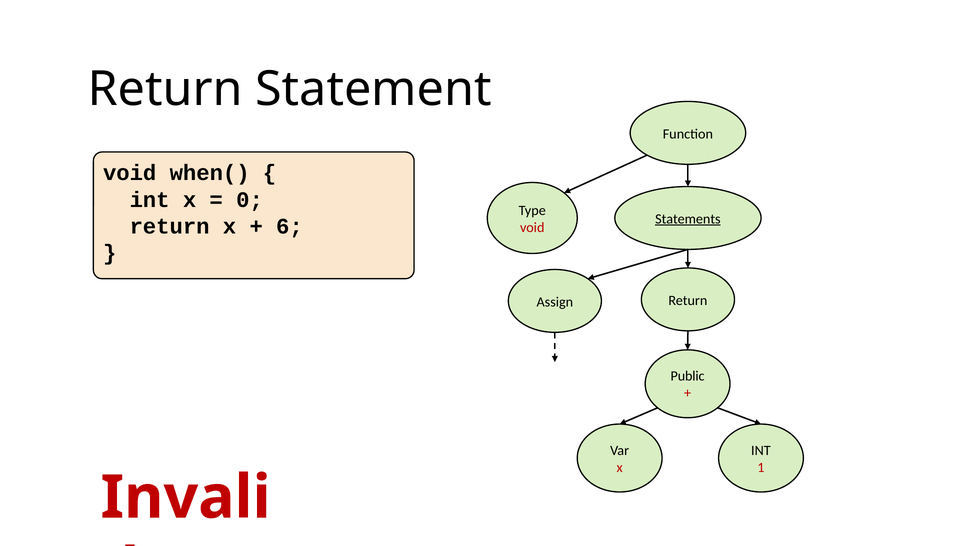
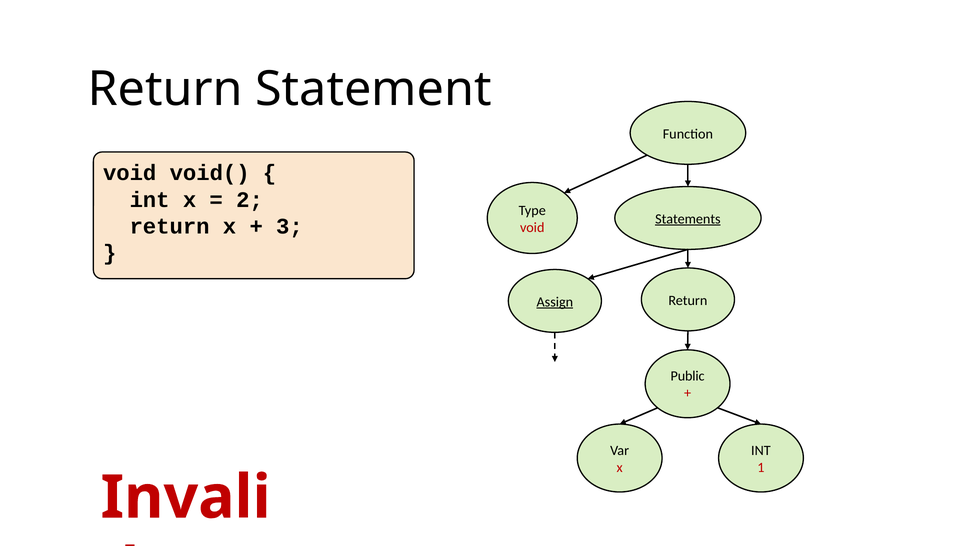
when(: when( -> void(
0: 0 -> 2
6: 6 -> 3
Assign underline: none -> present
